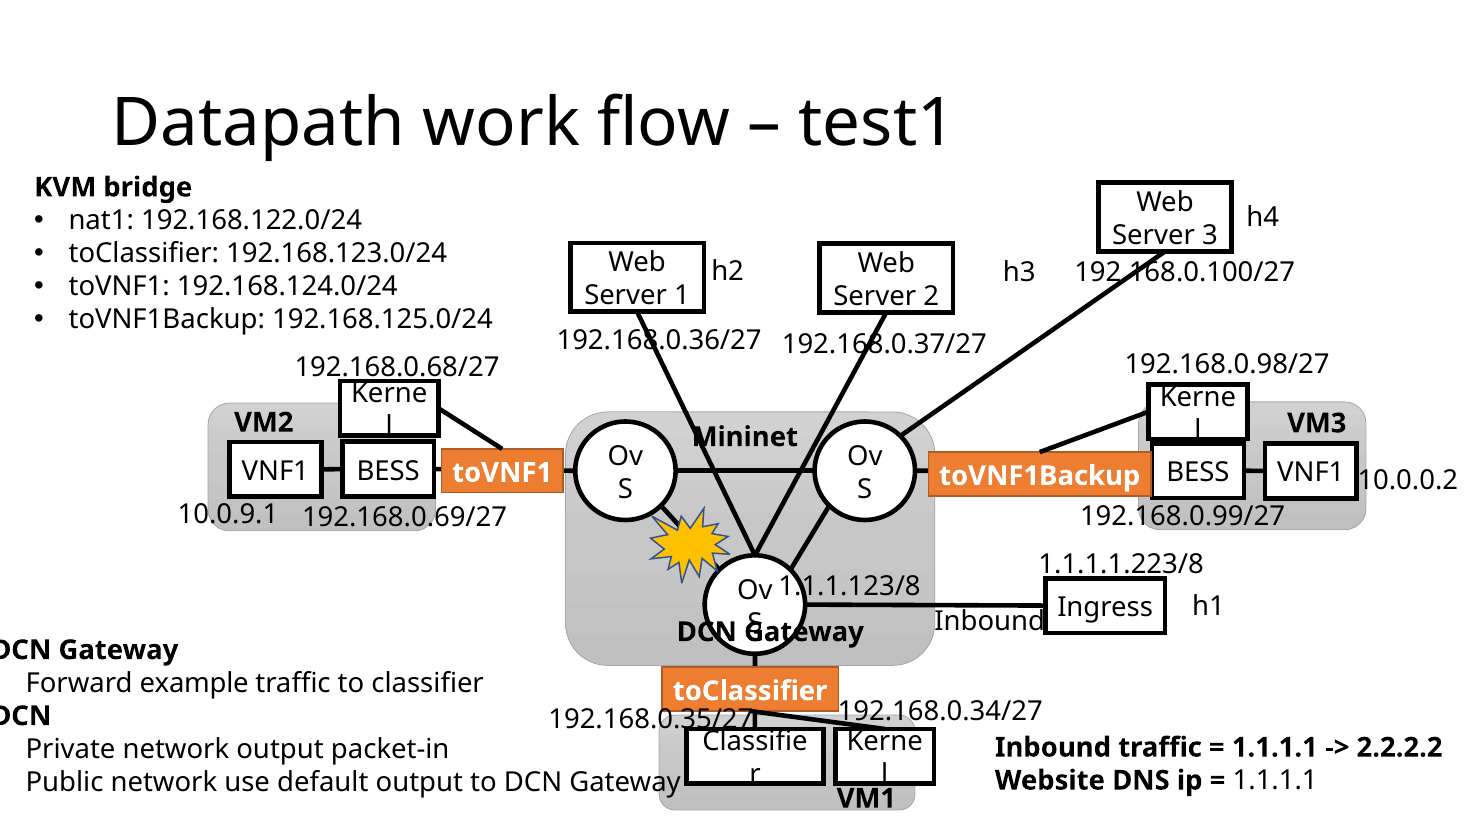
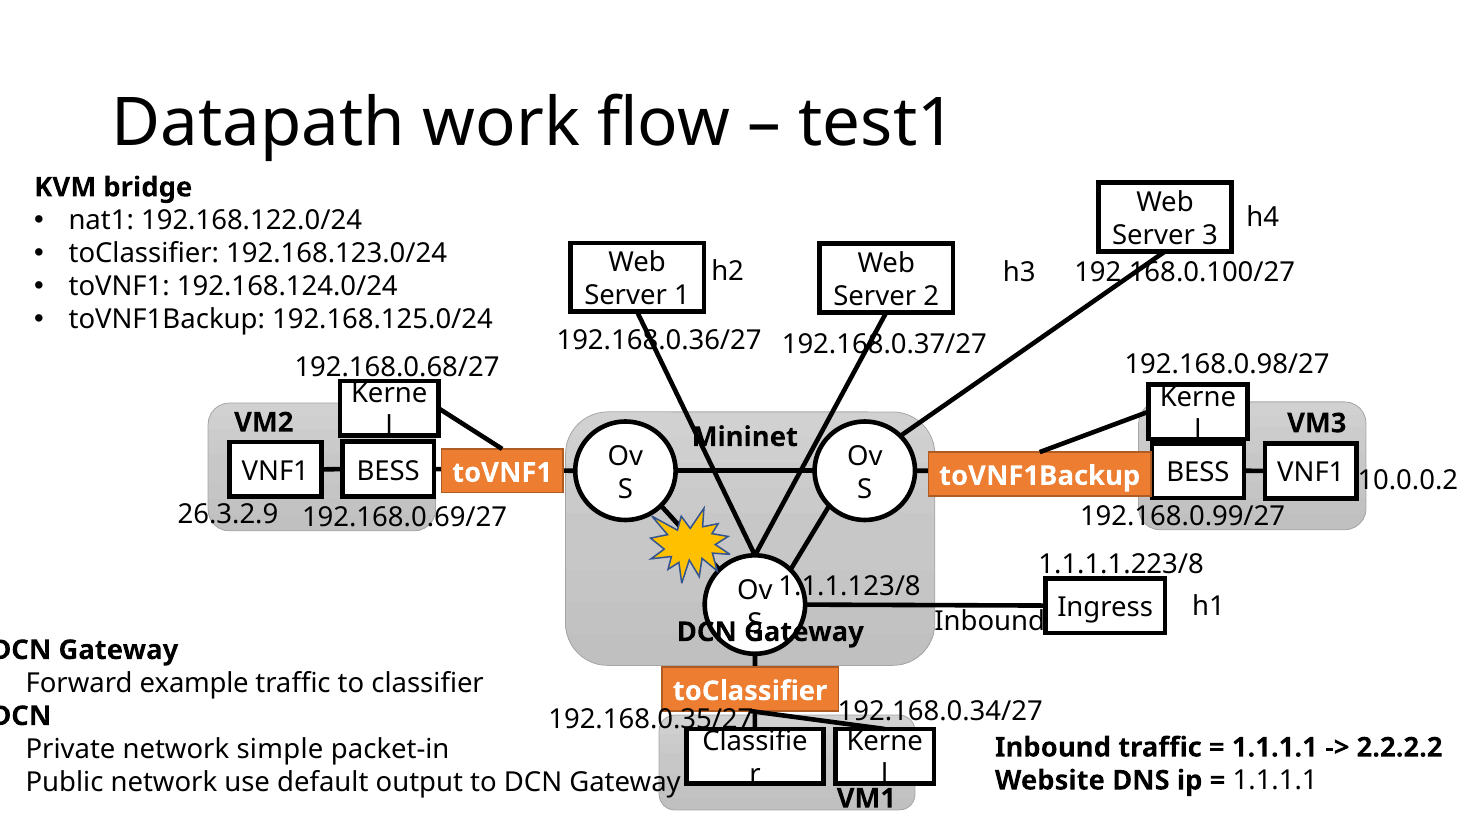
10.0.9.1: 10.0.9.1 -> 26.3.2.9
network output: output -> simple
